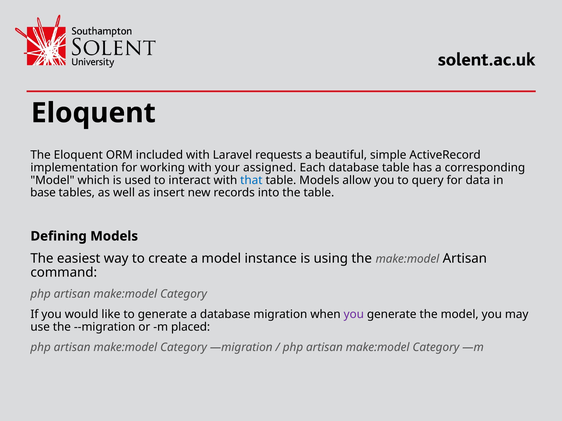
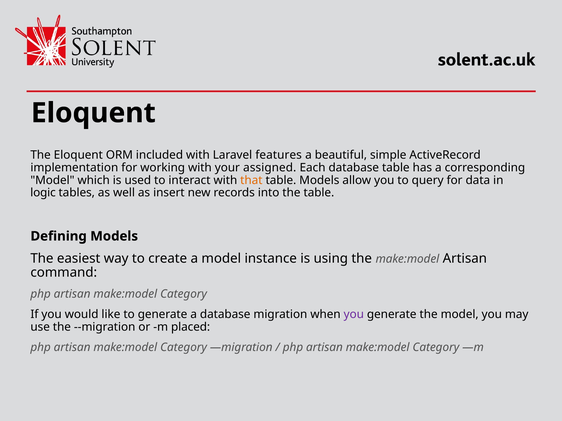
requests: requests -> features
that colour: blue -> orange
base: base -> logic
